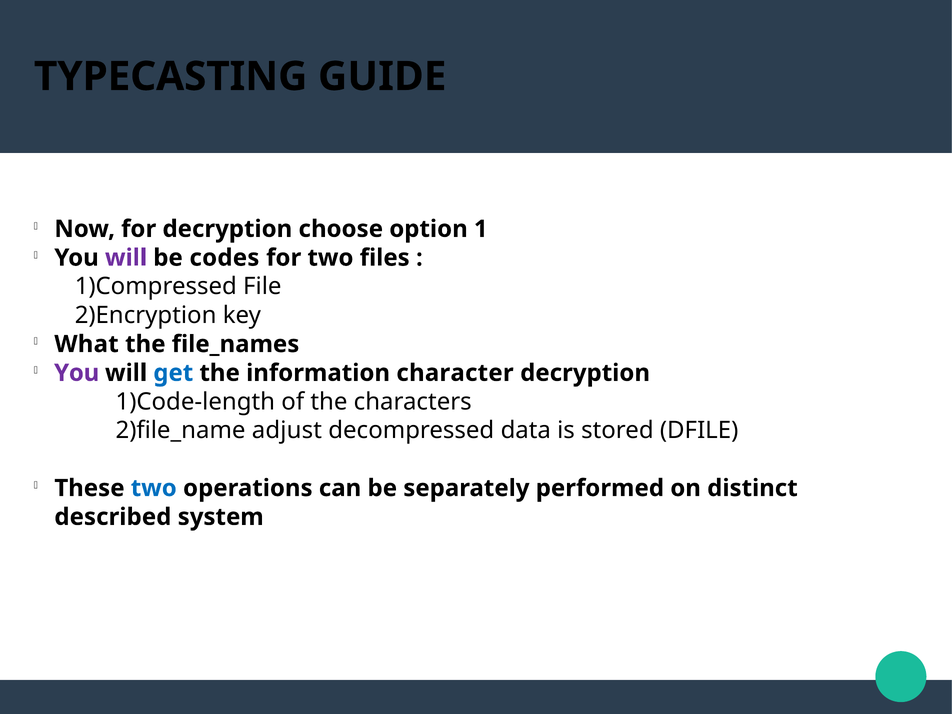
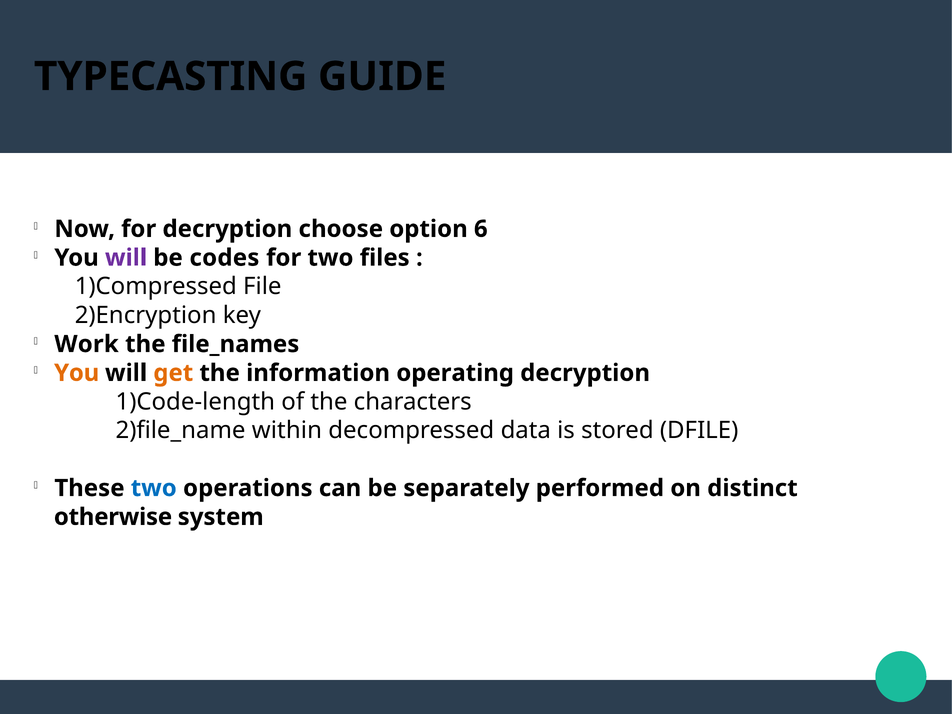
1: 1 -> 6
What: What -> Work
You at (77, 373) colour: purple -> orange
get colour: blue -> orange
character: character -> operating
adjust: adjust -> within
described: described -> otherwise
